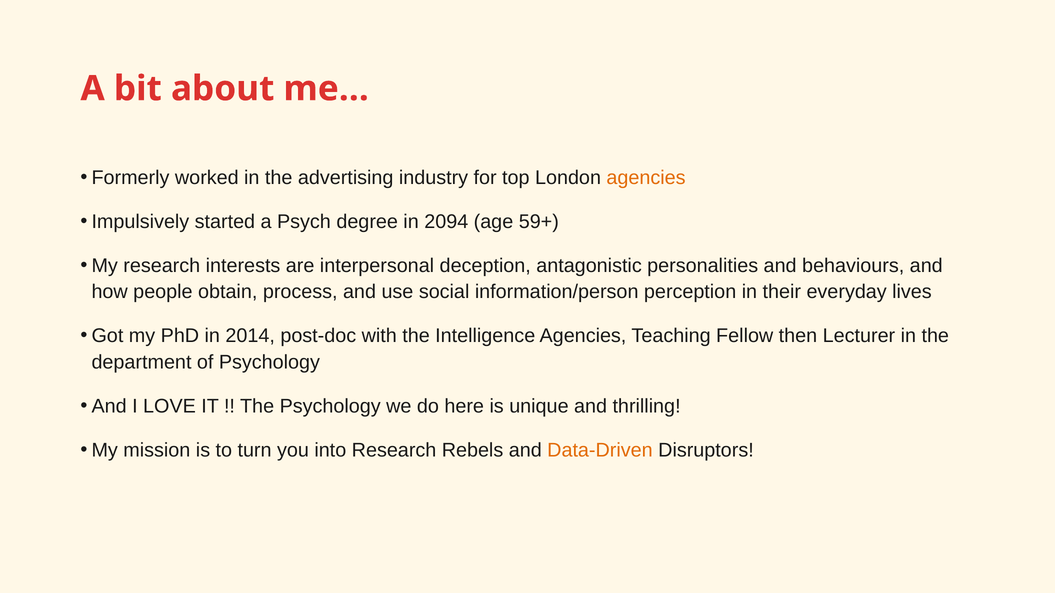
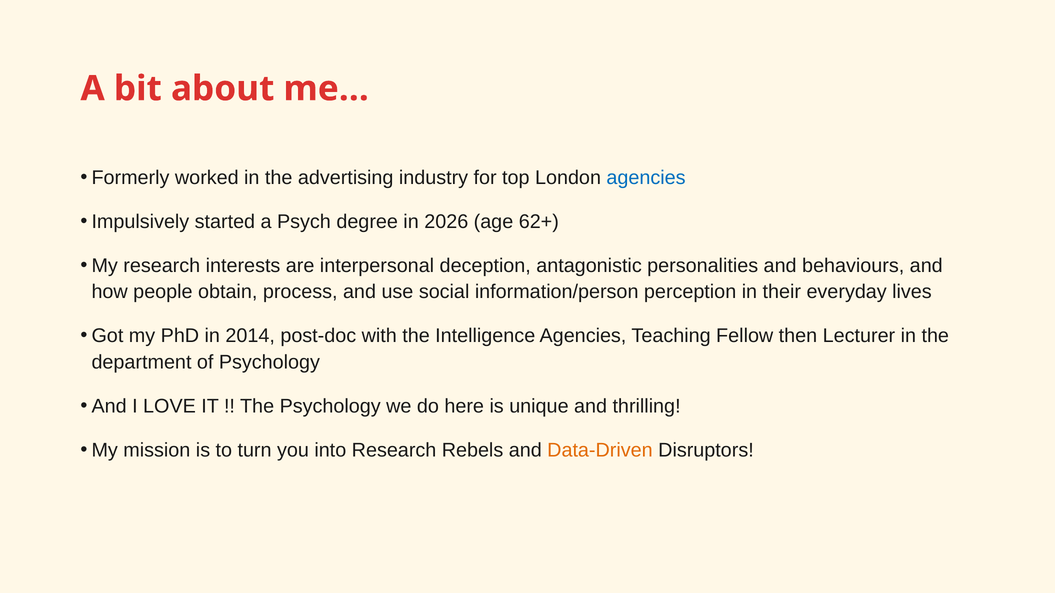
agencies at (646, 178) colour: orange -> blue
2094: 2094 -> 2026
59+: 59+ -> 62+
